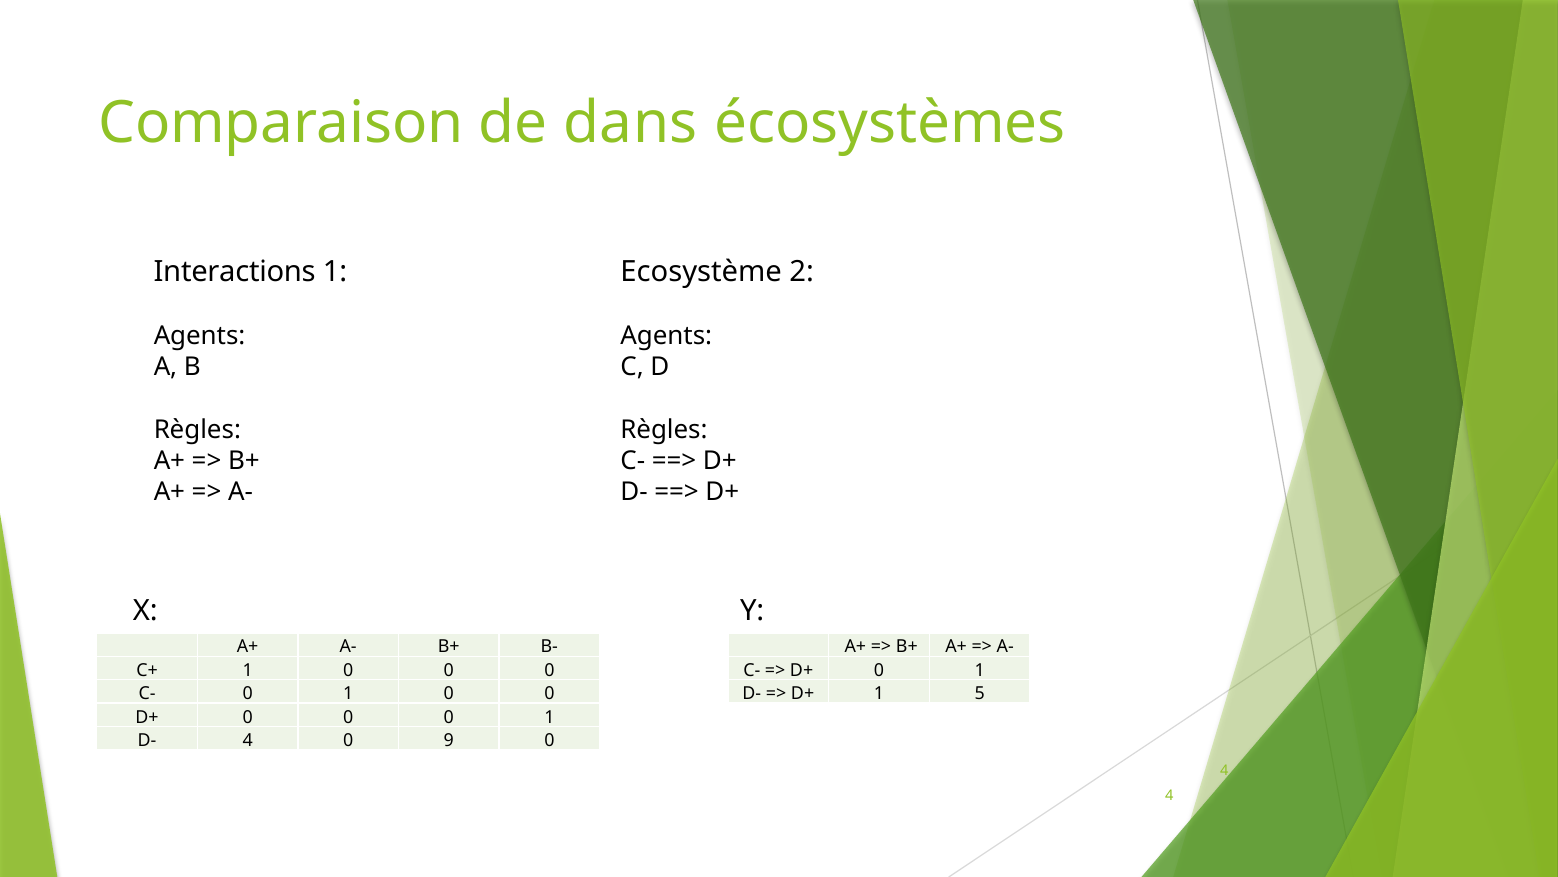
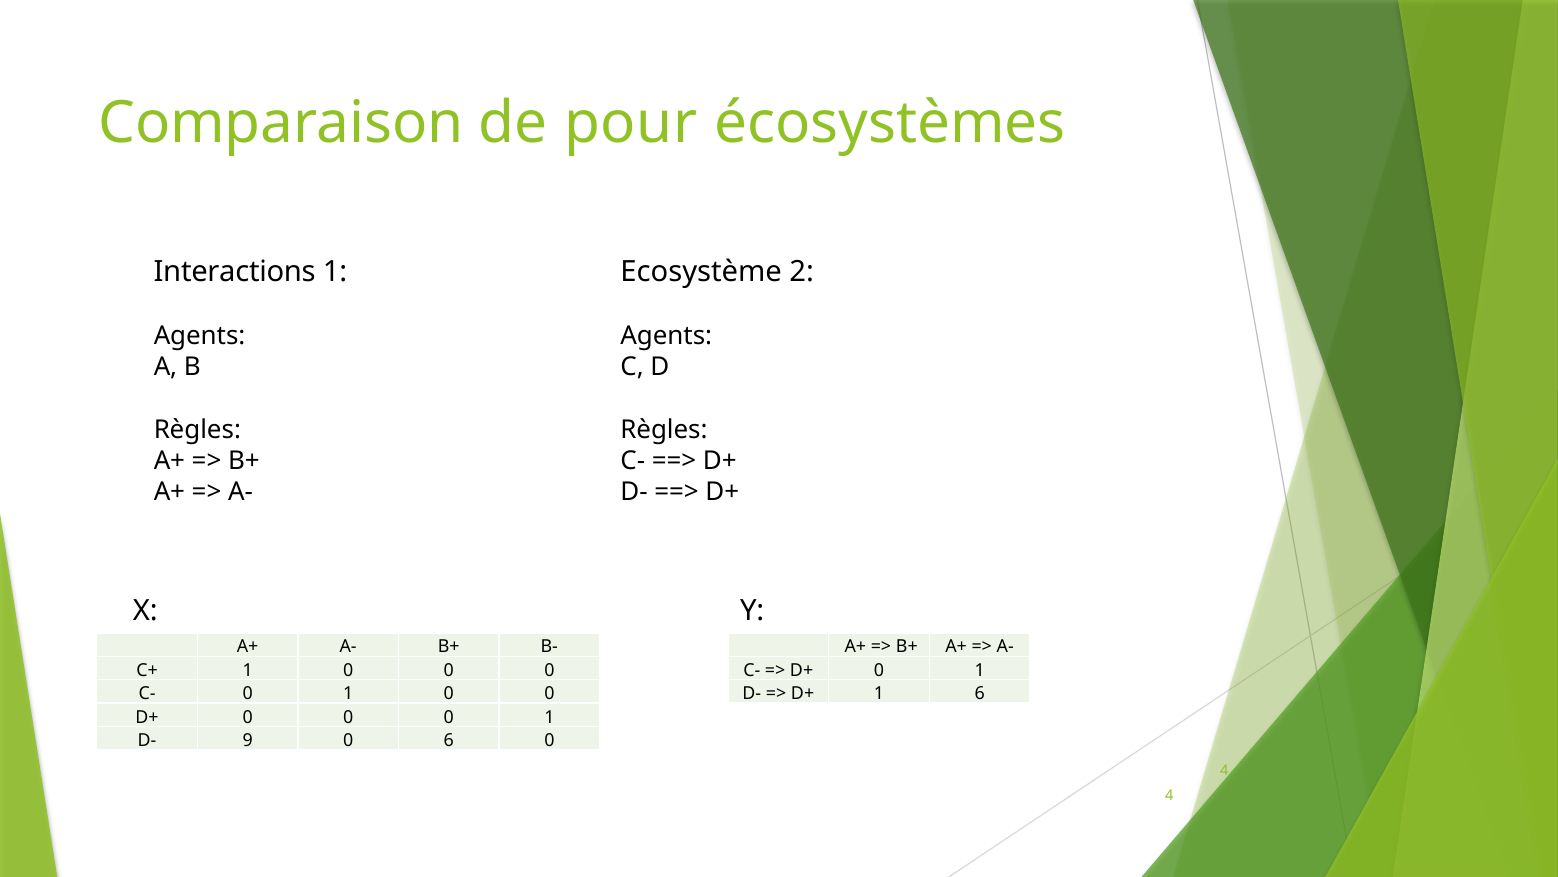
dans: dans -> pour
1 5: 5 -> 6
D- 4: 4 -> 9
0 9: 9 -> 6
